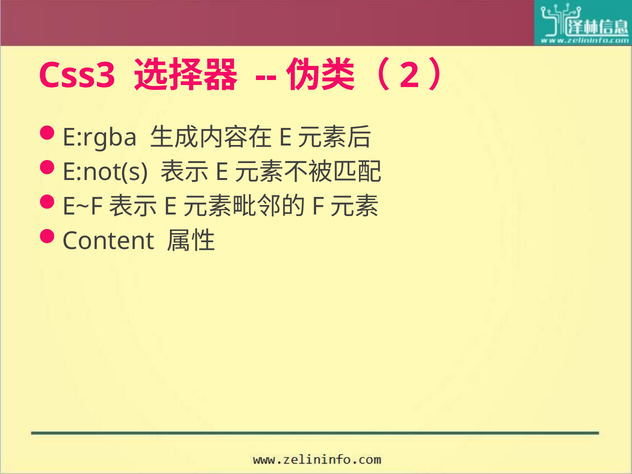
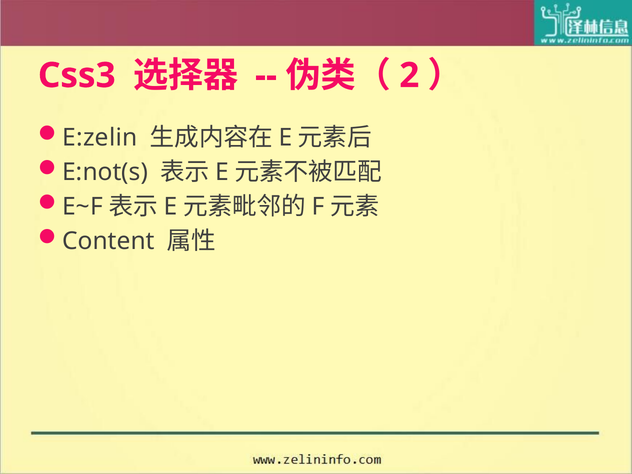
E:rgba: E:rgba -> E:zelin
